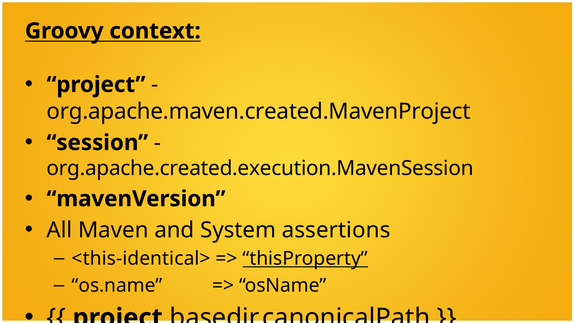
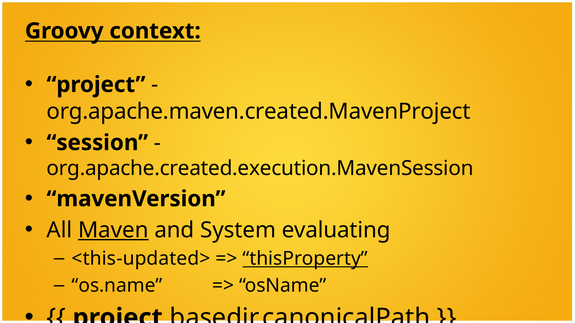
Maven underline: none -> present
assertions: assertions -> evaluating
<this-identical>: <this-identical> -> <this-updated>
